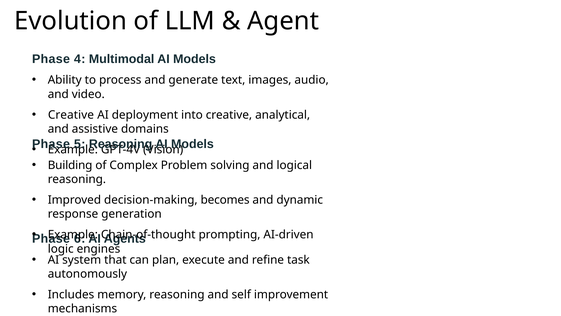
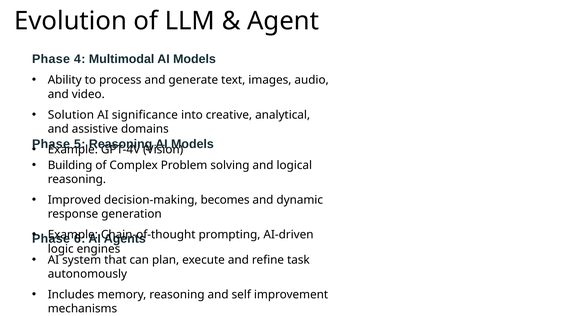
Creative at (71, 115): Creative -> Solution
deployment: deployment -> significance
